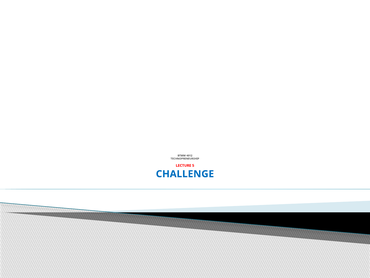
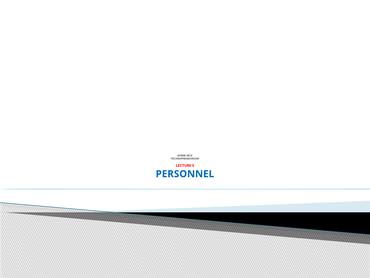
CHALLENGE: CHALLENGE -> PERSONNEL
